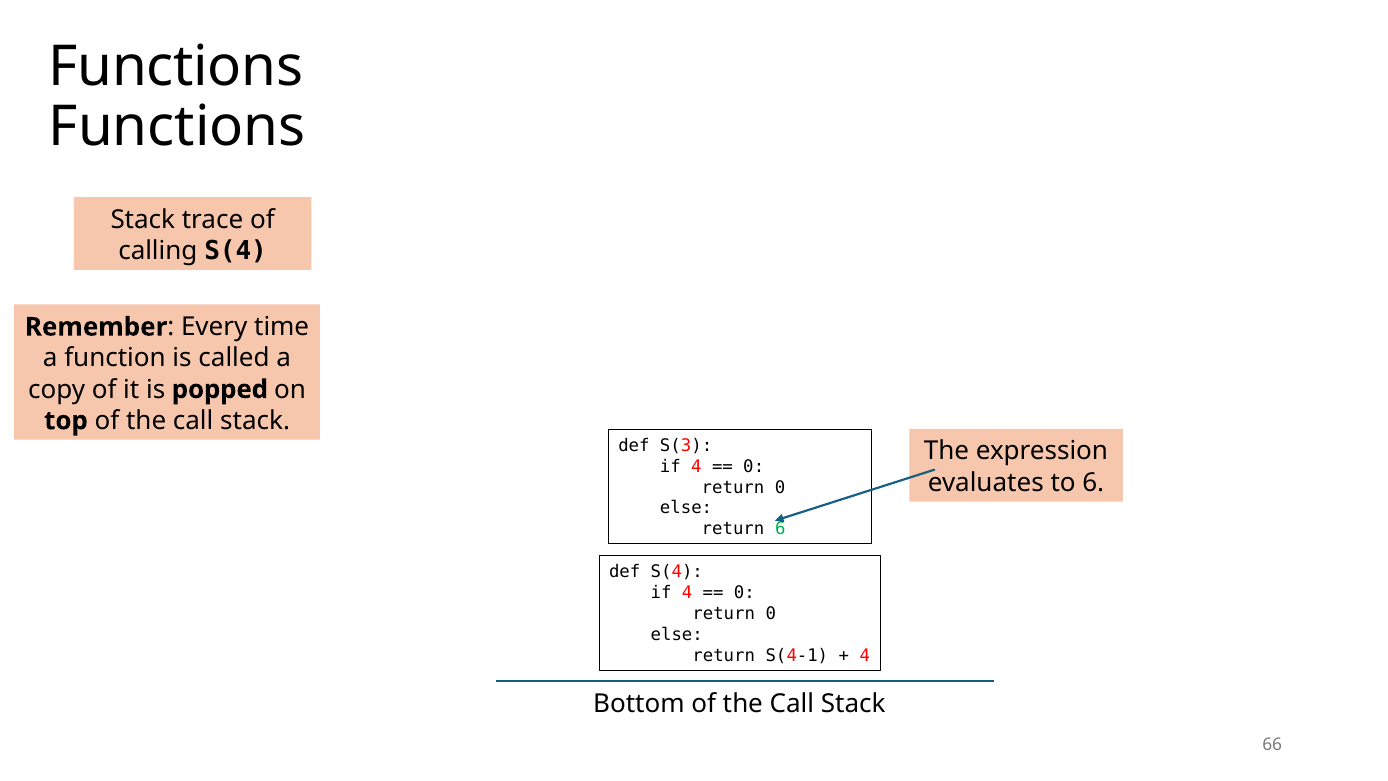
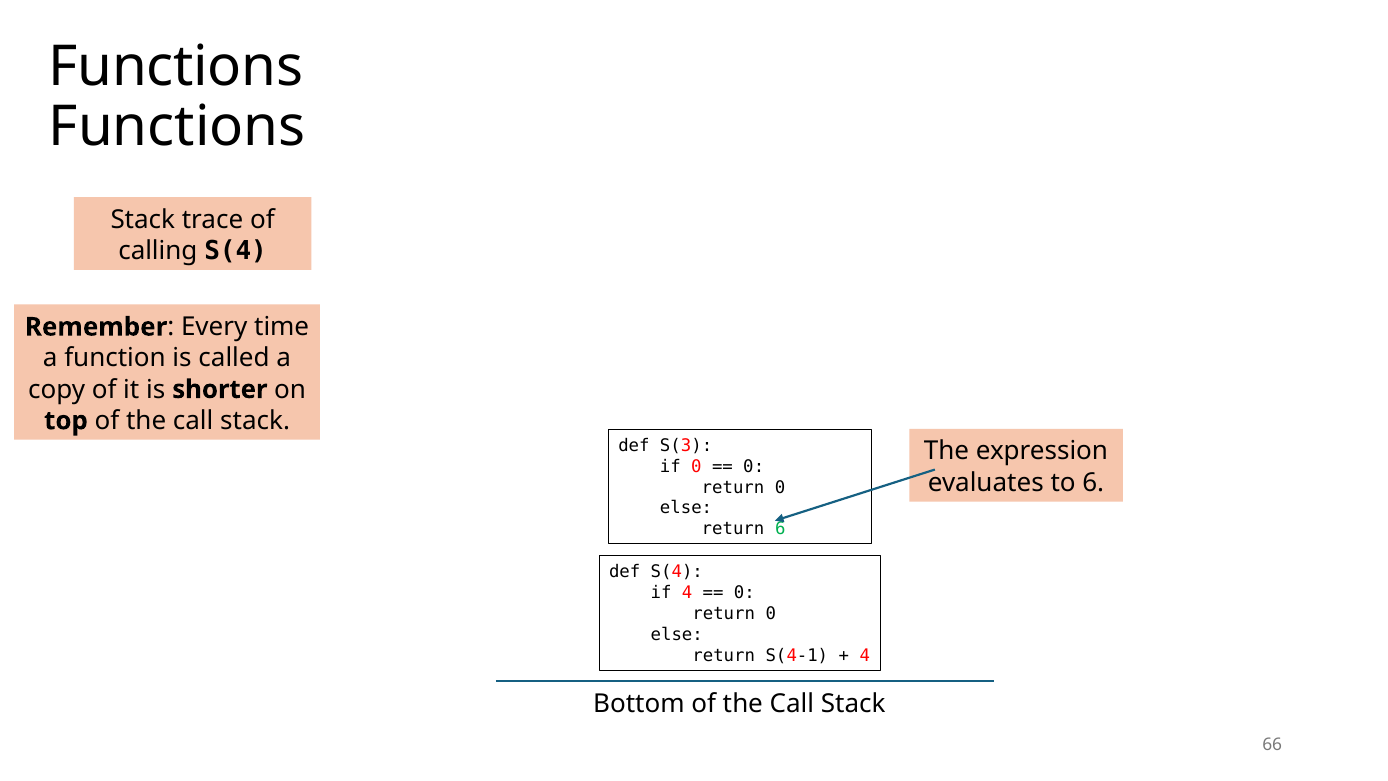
popped: popped -> shorter
4 at (696, 466): 4 -> 0
